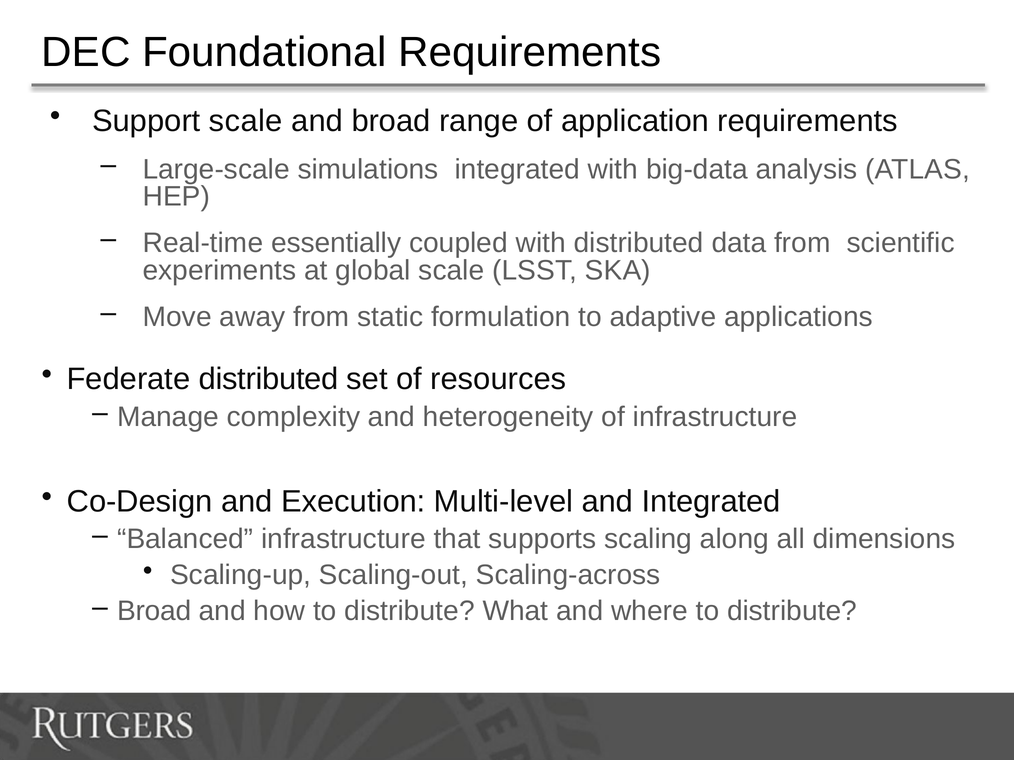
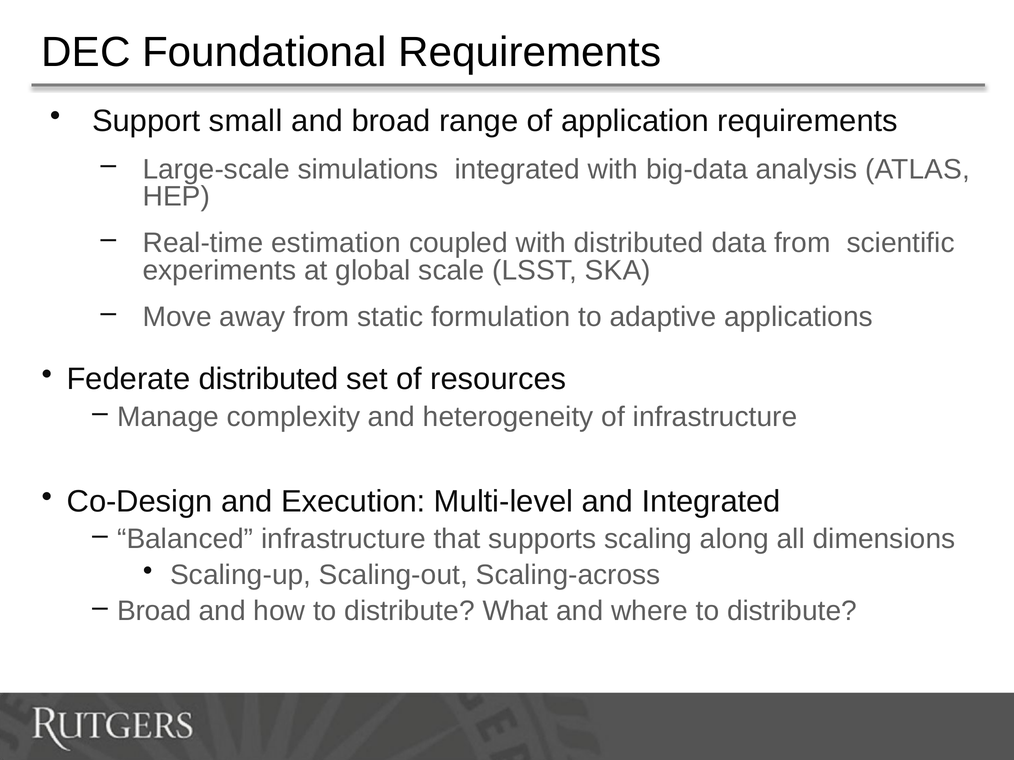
Support scale: scale -> small
essentially: essentially -> estimation
